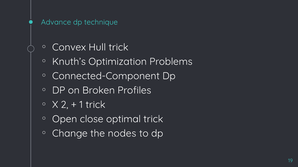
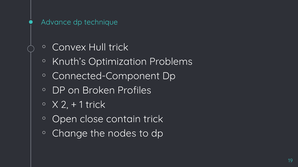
optimal: optimal -> contain
